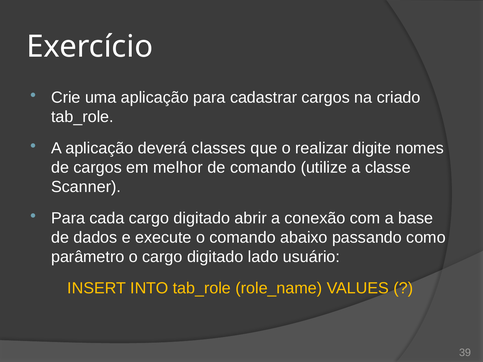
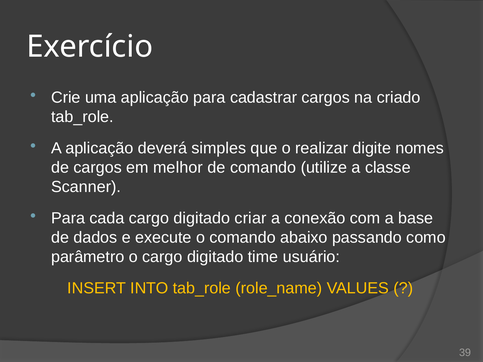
classes: classes -> simples
abrir: abrir -> criar
lado: lado -> time
